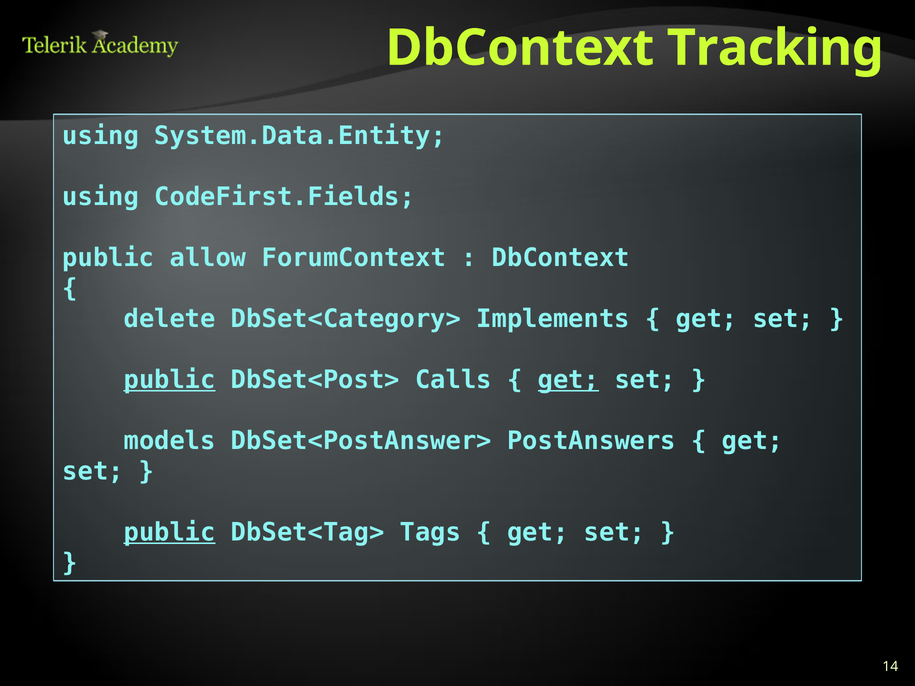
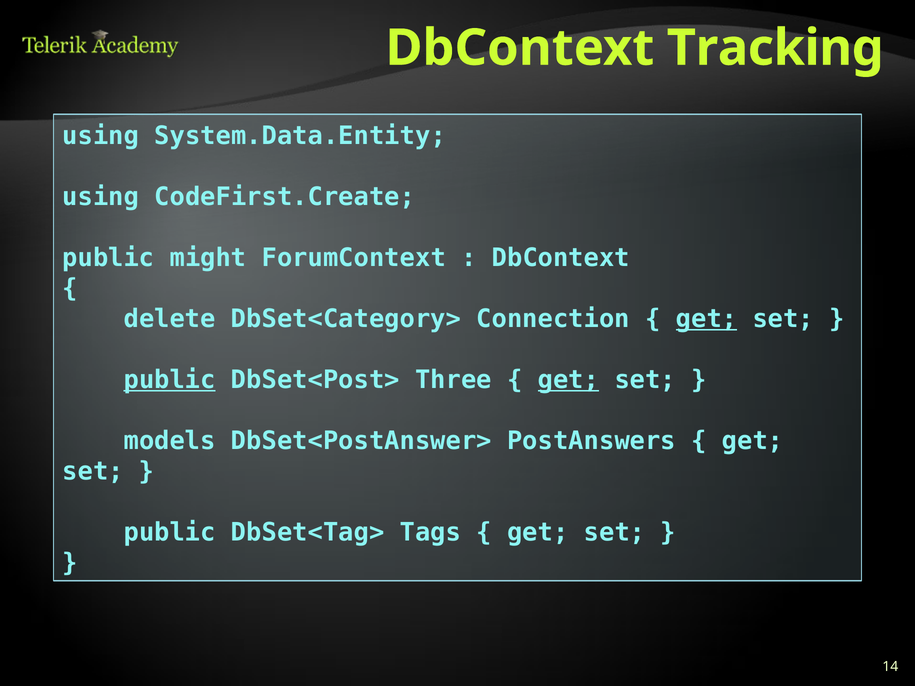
CodeFirst.Fields: CodeFirst.Fields -> CodeFirst.Create
allow: allow -> might
Implements: Implements -> Connection
get at (706, 319) underline: none -> present
Calls: Calls -> Three
public at (170, 533) underline: present -> none
